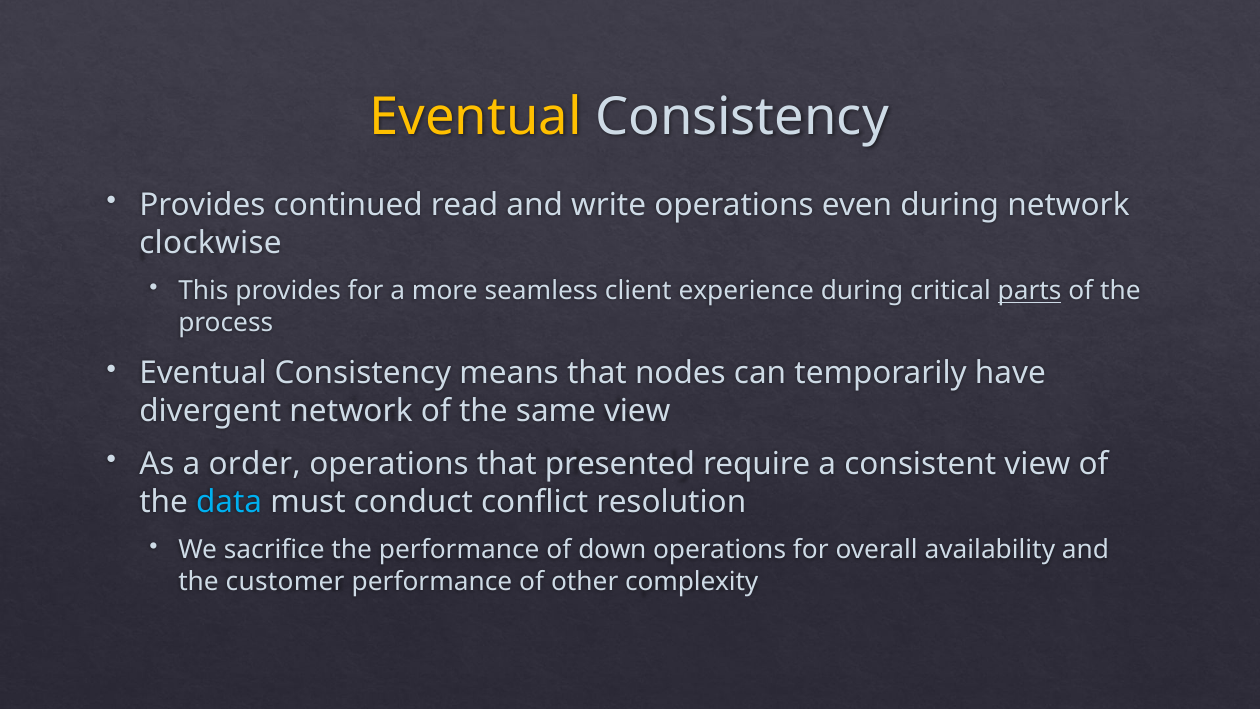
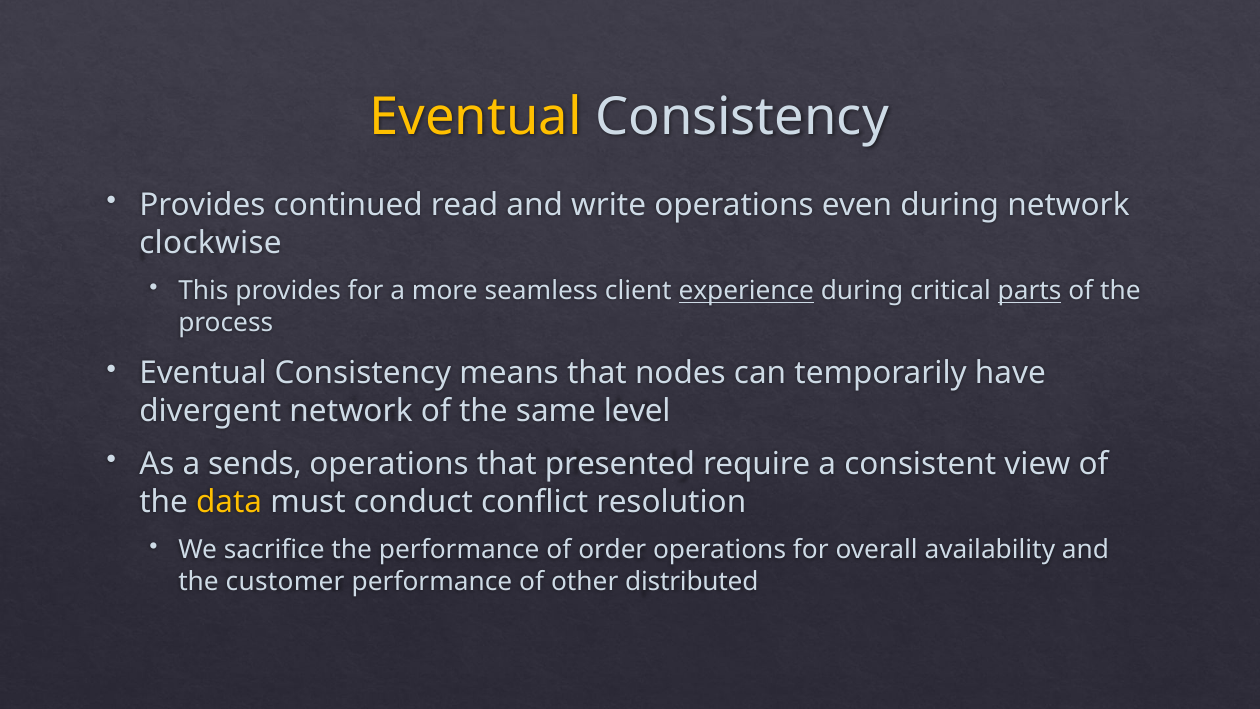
experience underline: none -> present
same view: view -> level
order: order -> sends
data colour: light blue -> yellow
down: down -> order
complexity: complexity -> distributed
